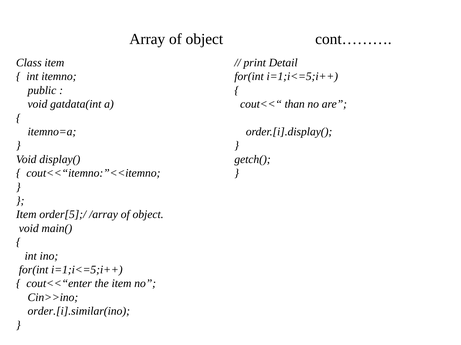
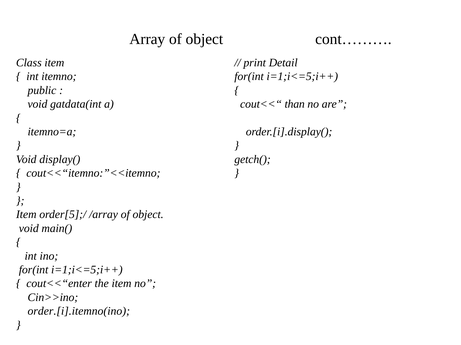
order.[i].similar(ino: order.[i].similar(ino -> order.[i].itemno(ino
